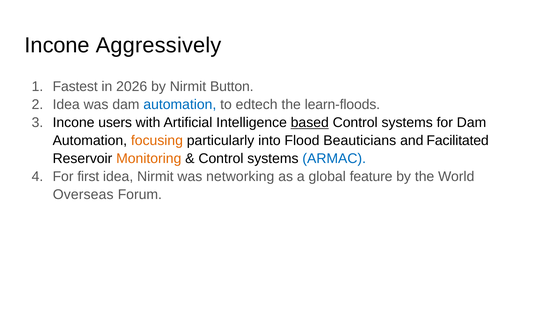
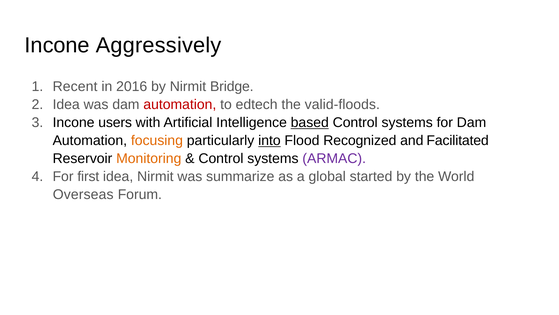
Fastest: Fastest -> Recent
2026: 2026 -> 2016
Button: Button -> Bridge
automation at (180, 104) colour: blue -> red
learn-floods: learn-floods -> valid-floods
into underline: none -> present
Beauticians: Beauticians -> Recognized
ARMAC colour: blue -> purple
networking: networking -> summarize
feature: feature -> started
